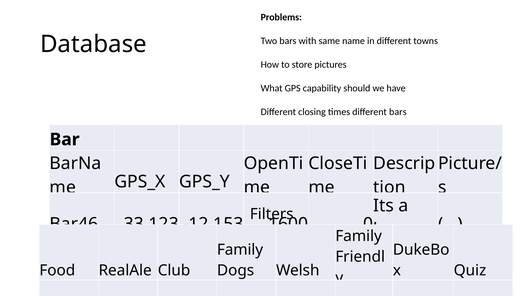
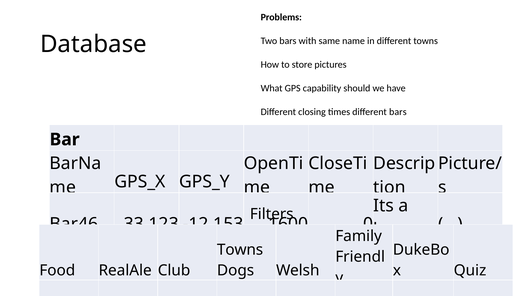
Family at (240, 249): Family -> Towns
